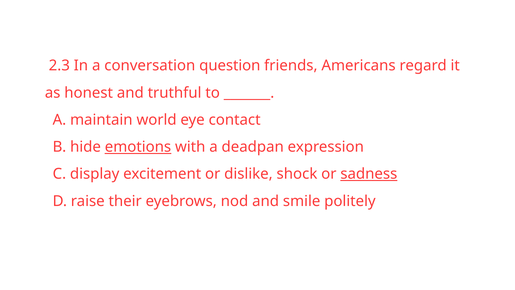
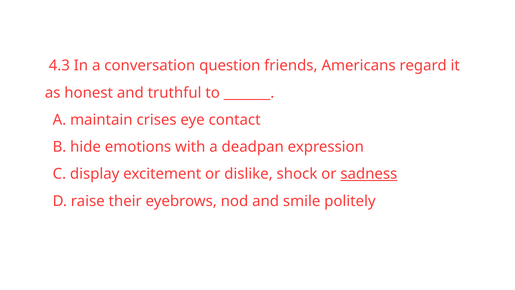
2.3: 2.3 -> 4.3
world: world -> crises
emotions underline: present -> none
